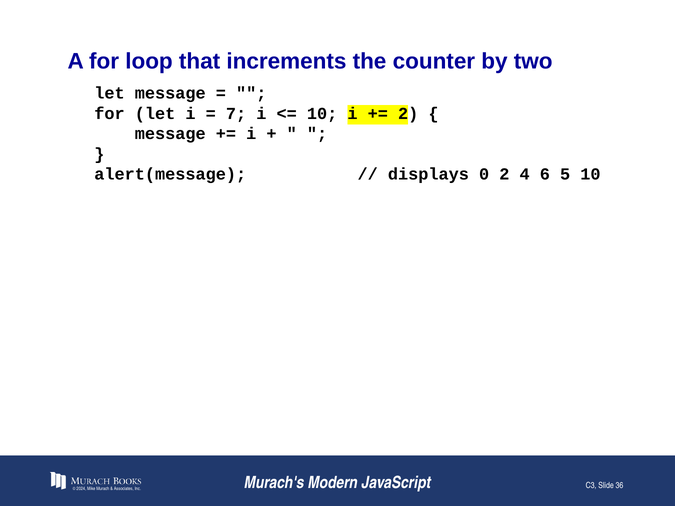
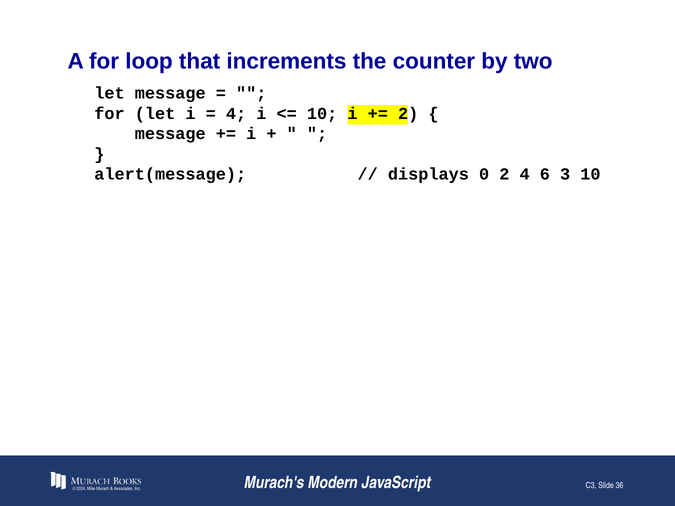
7 at (236, 114): 7 -> 4
5: 5 -> 3
